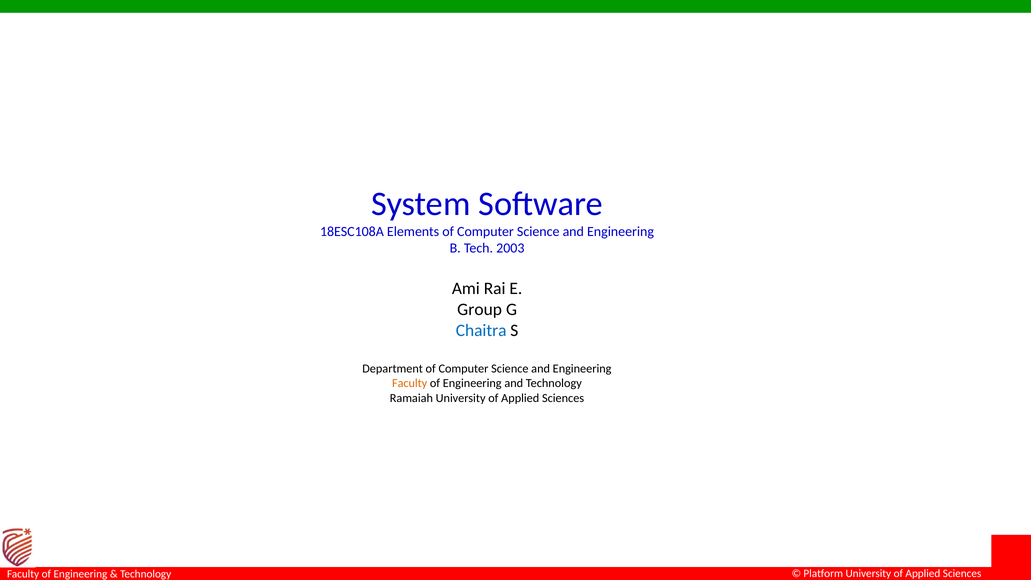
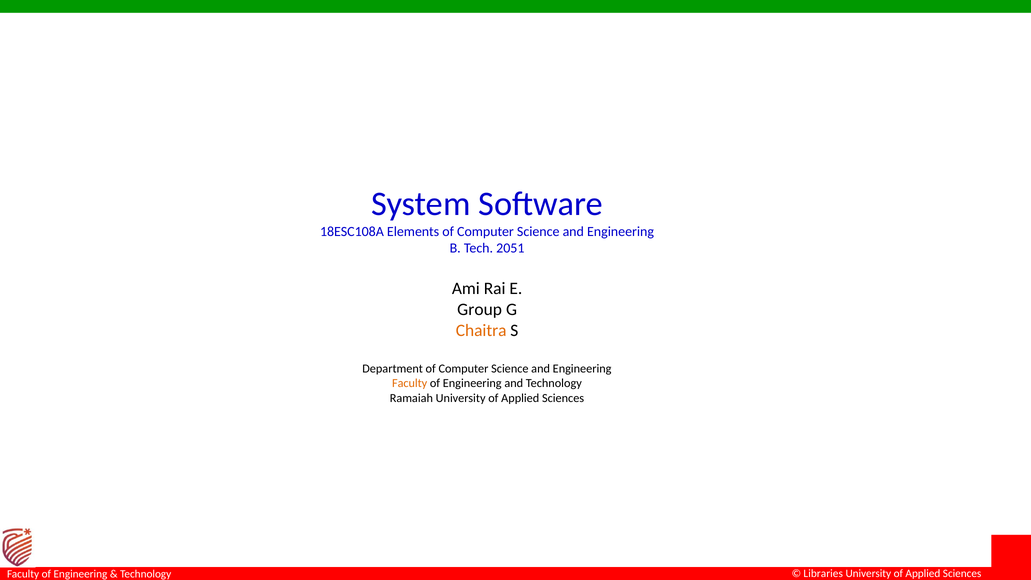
2003: 2003 -> 2051
Chaitra colour: blue -> orange
Platform: Platform -> Libraries
